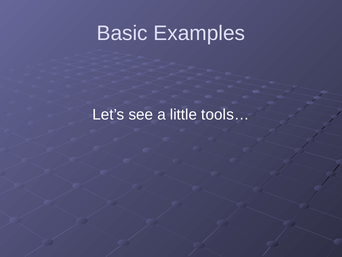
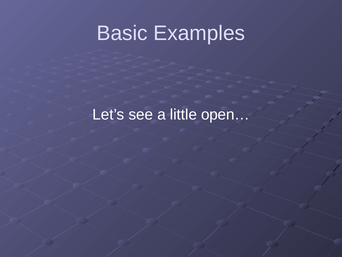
tools…: tools… -> open…
